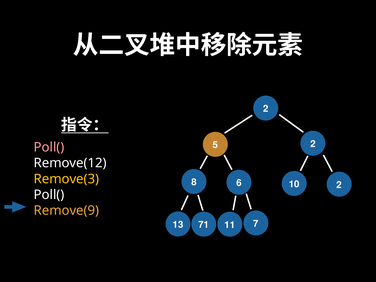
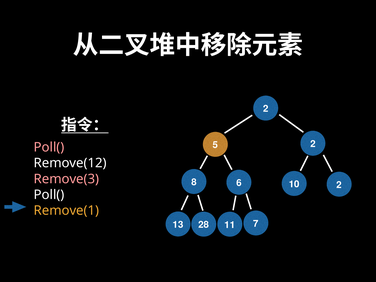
Remove(3 colour: yellow -> pink
Remove(9: Remove(9 -> Remove(1
71: 71 -> 28
